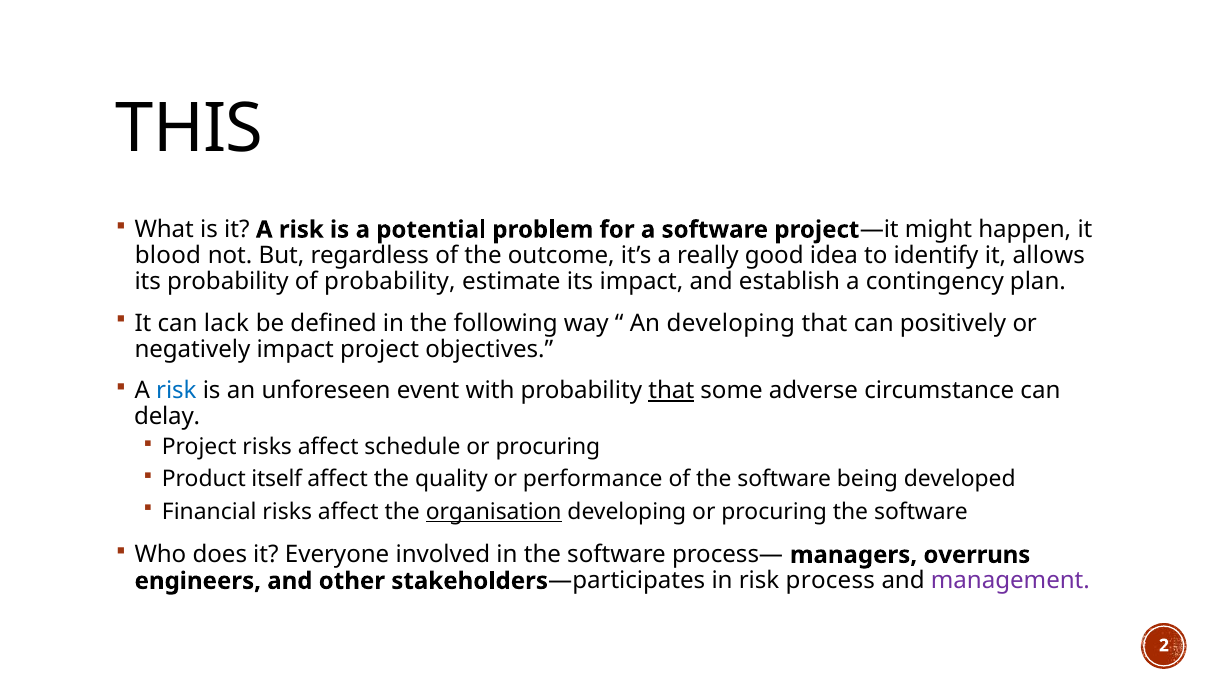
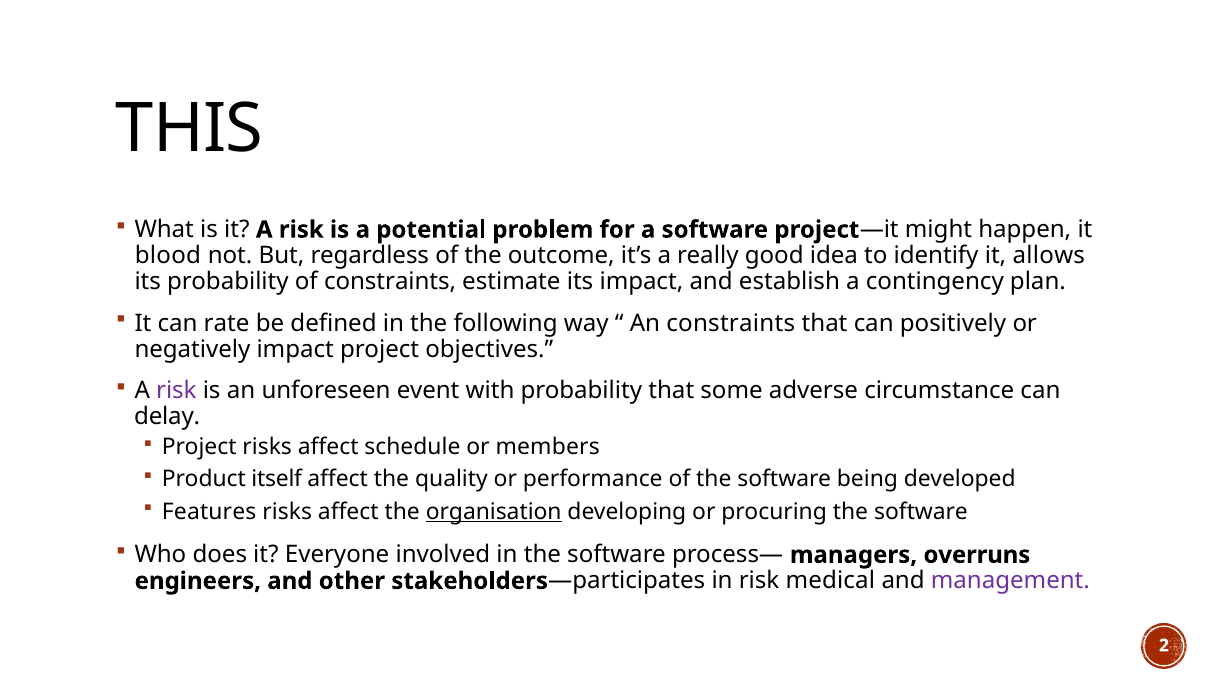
of probability: probability -> constraints
lack: lack -> rate
An developing: developing -> constraints
risk at (176, 391) colour: blue -> purple
that at (671, 391) underline: present -> none
schedule or procuring: procuring -> members
Financial: Financial -> Features
process: process -> medical
